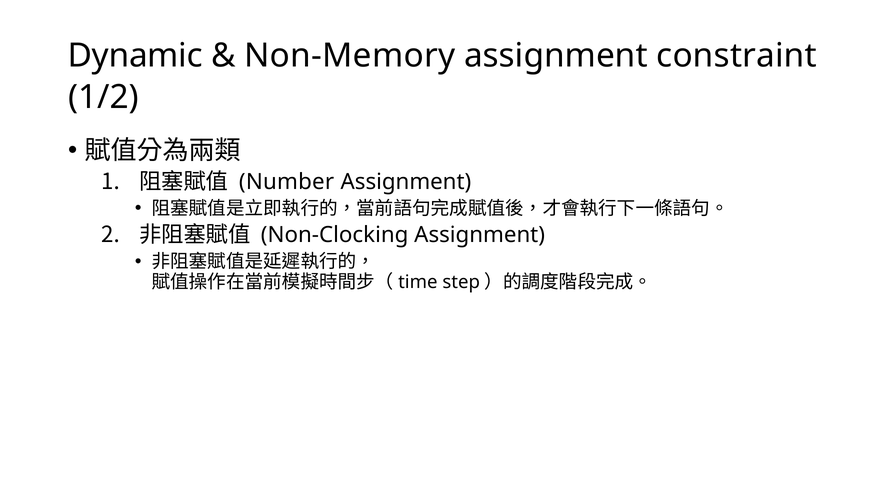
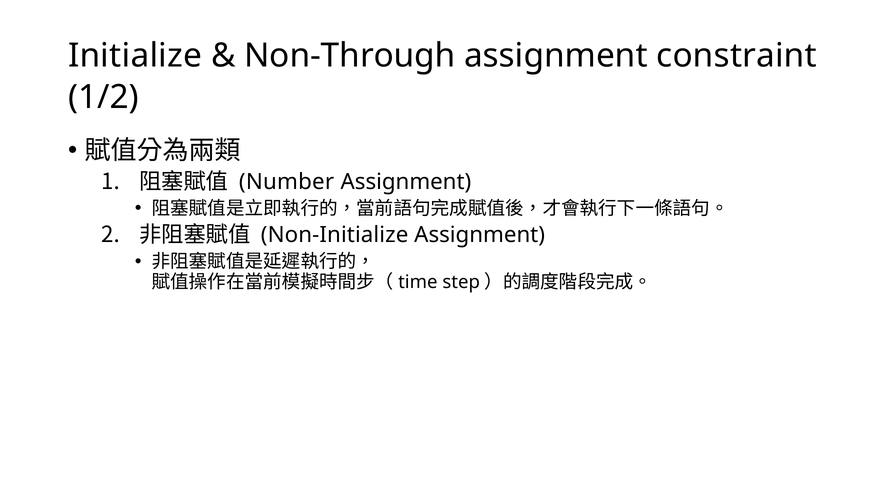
Dynamic: Dynamic -> Initialize
Non-Memory: Non-Memory -> Non-Through
Non-Clocking: Non-Clocking -> Non-Initialize
